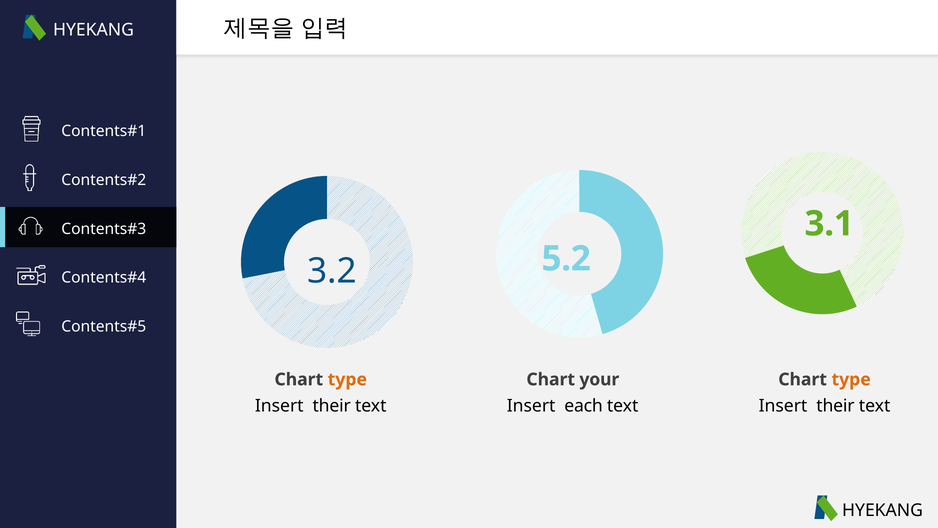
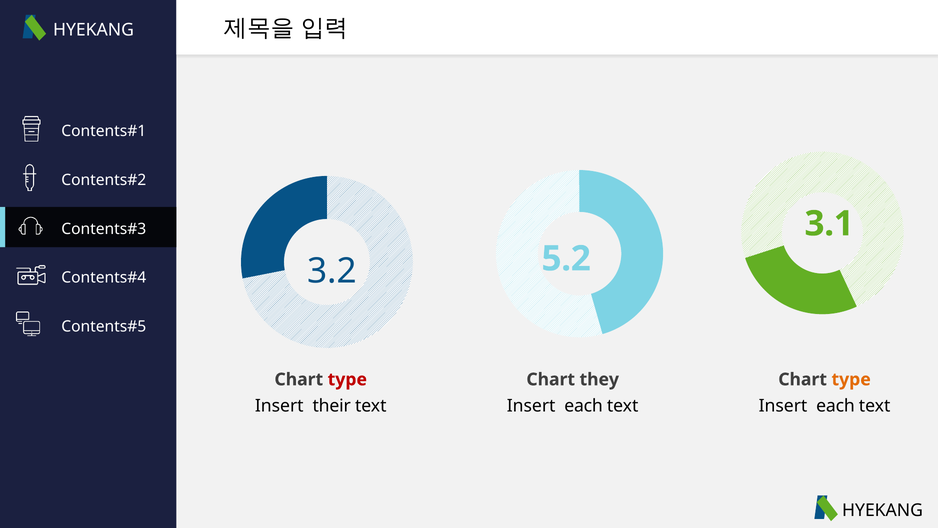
type at (347, 379) colour: orange -> red
your: your -> they
their at (835, 406): their -> each
